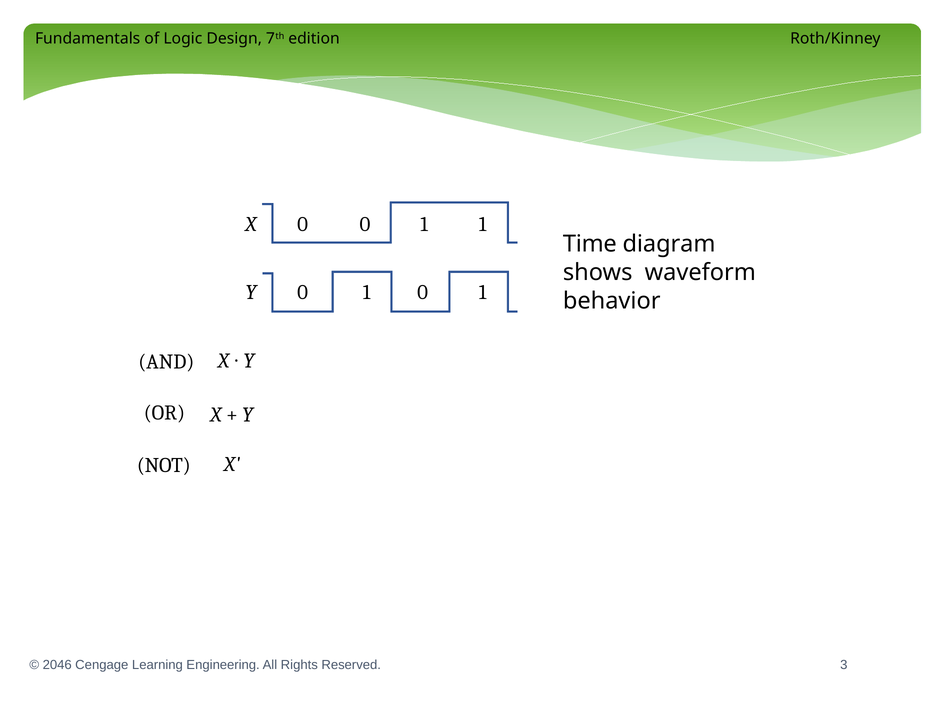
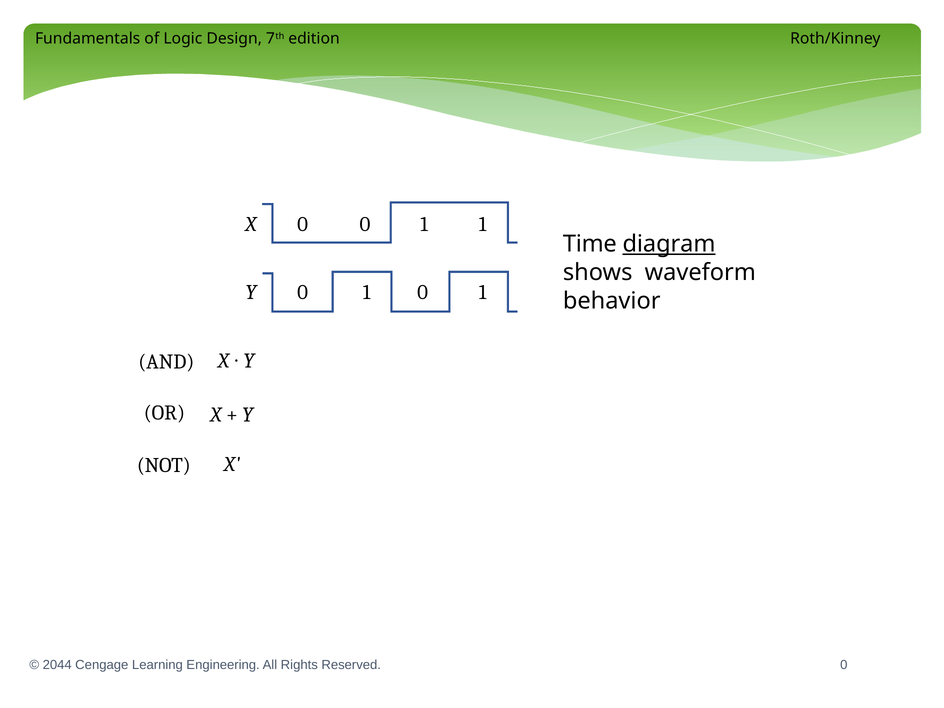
diagram underline: none -> present
2046: 2046 -> 2044
Reserved 3: 3 -> 0
